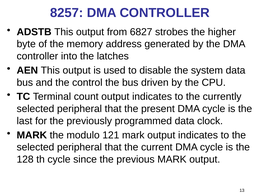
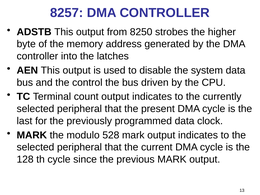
6827: 6827 -> 8250
121: 121 -> 528
